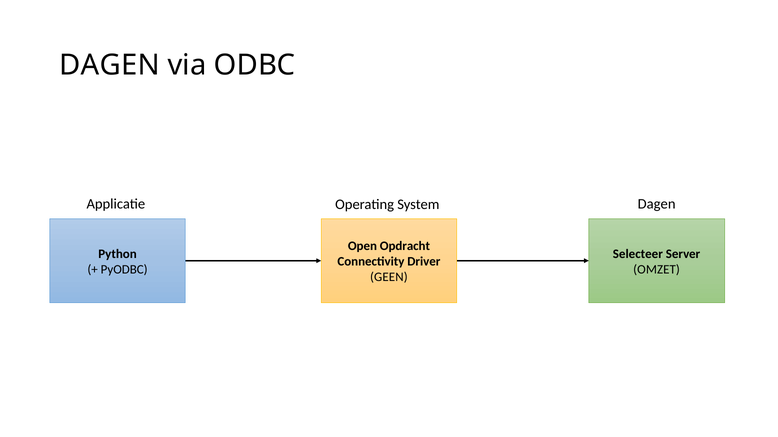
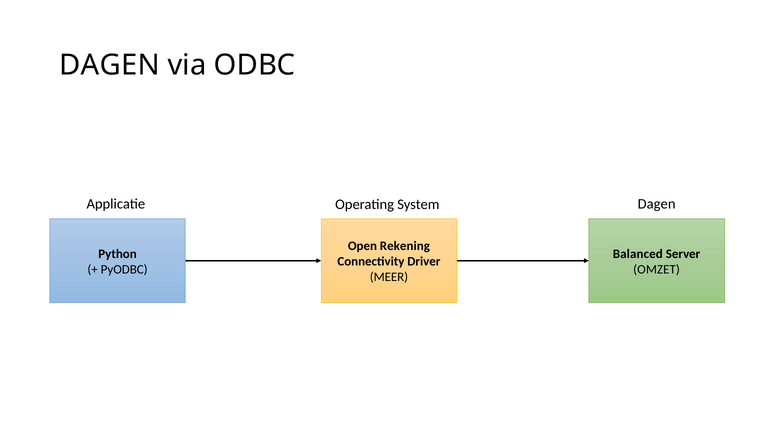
Opdracht: Opdracht -> Rekening
Selecteer: Selecteer -> Balanced
GEEN: GEEN -> MEER
